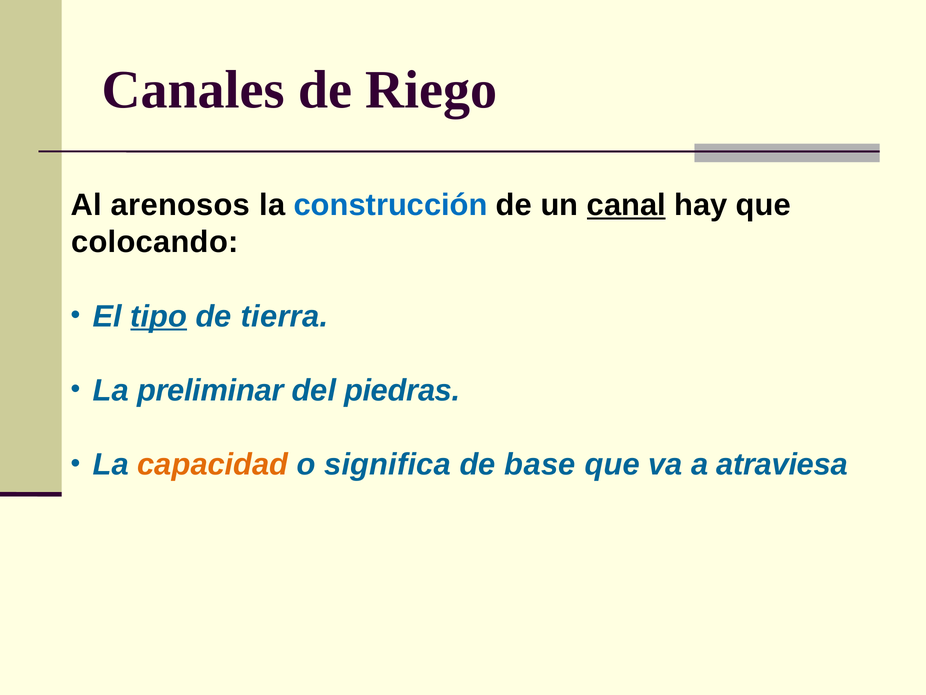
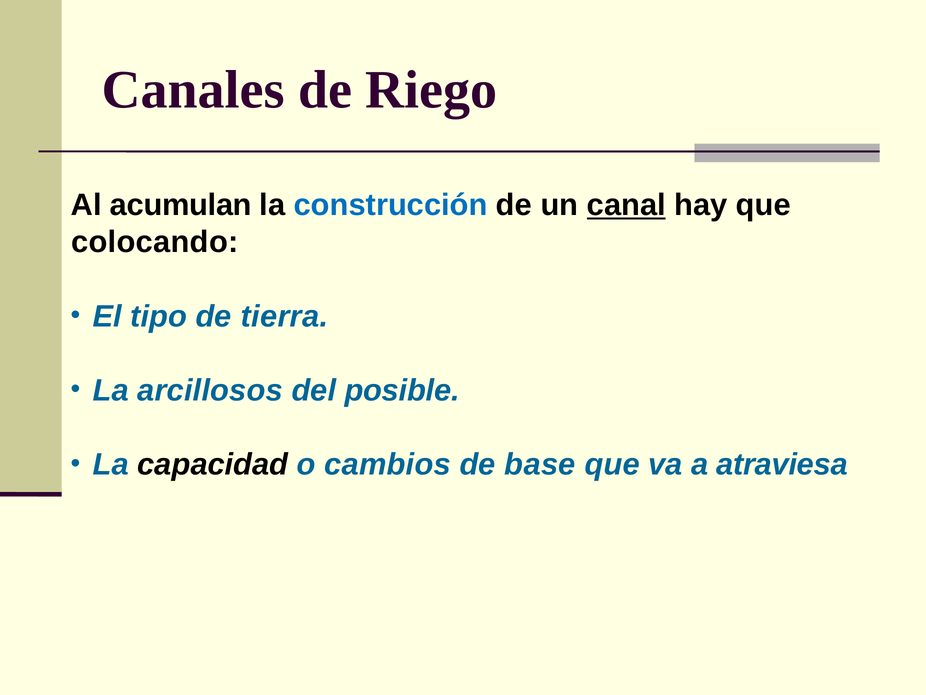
arenosos: arenosos -> acumulan
tipo underline: present -> none
preliminar: preliminar -> arcillosos
piedras: piedras -> posible
capacidad colour: orange -> black
significa: significa -> cambios
